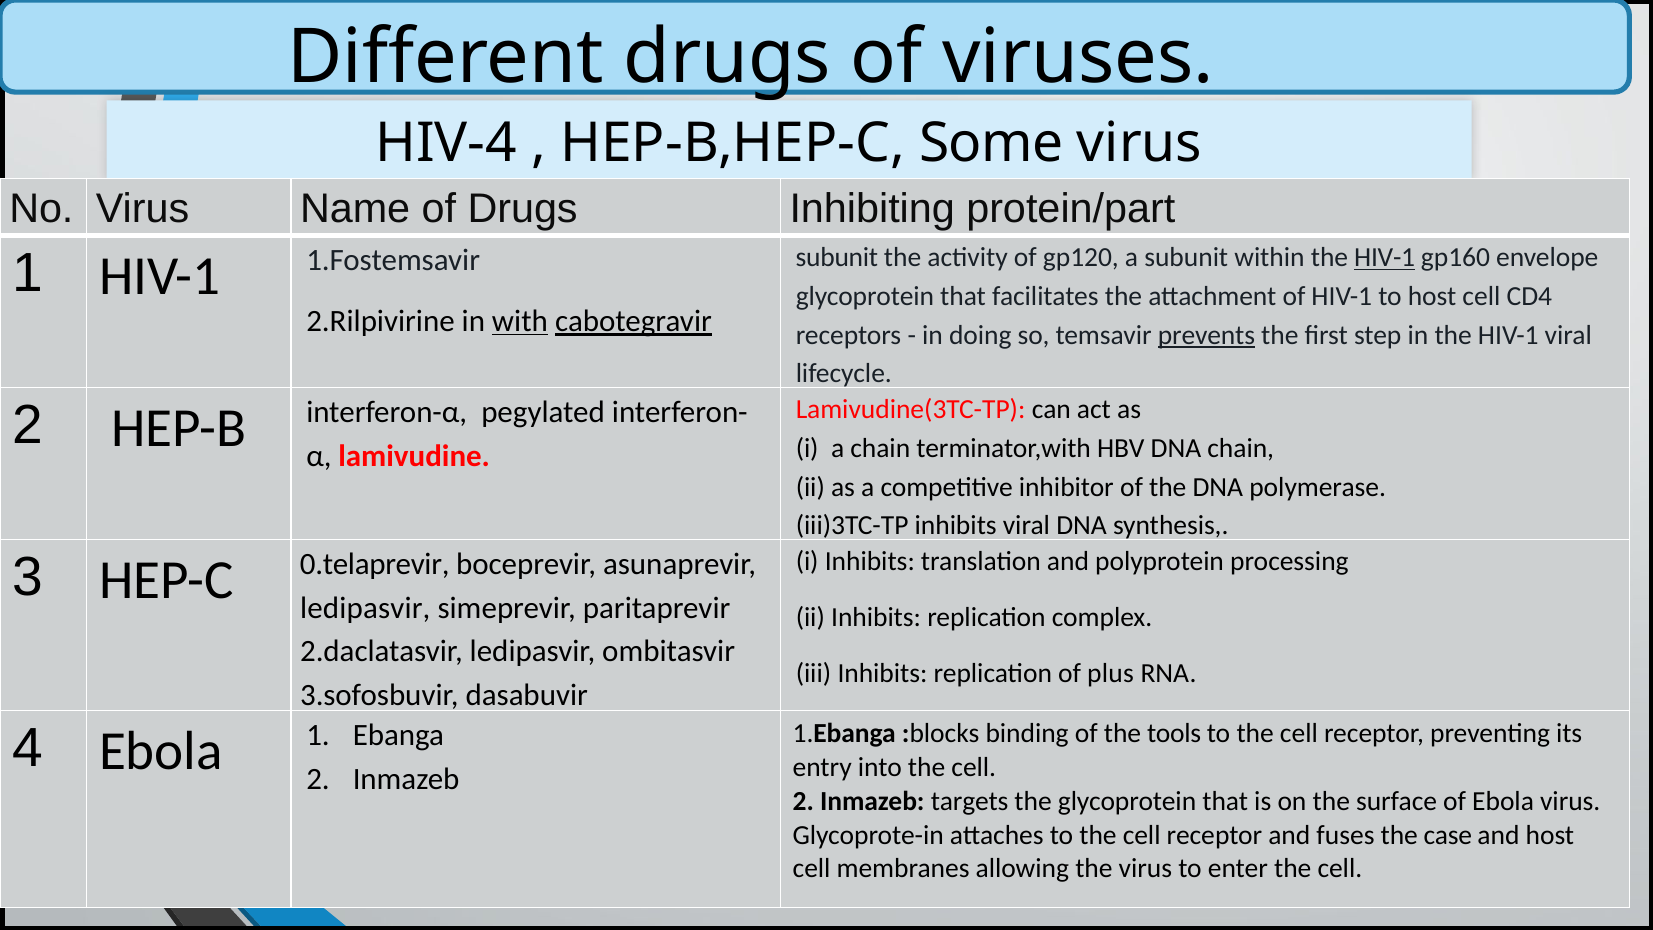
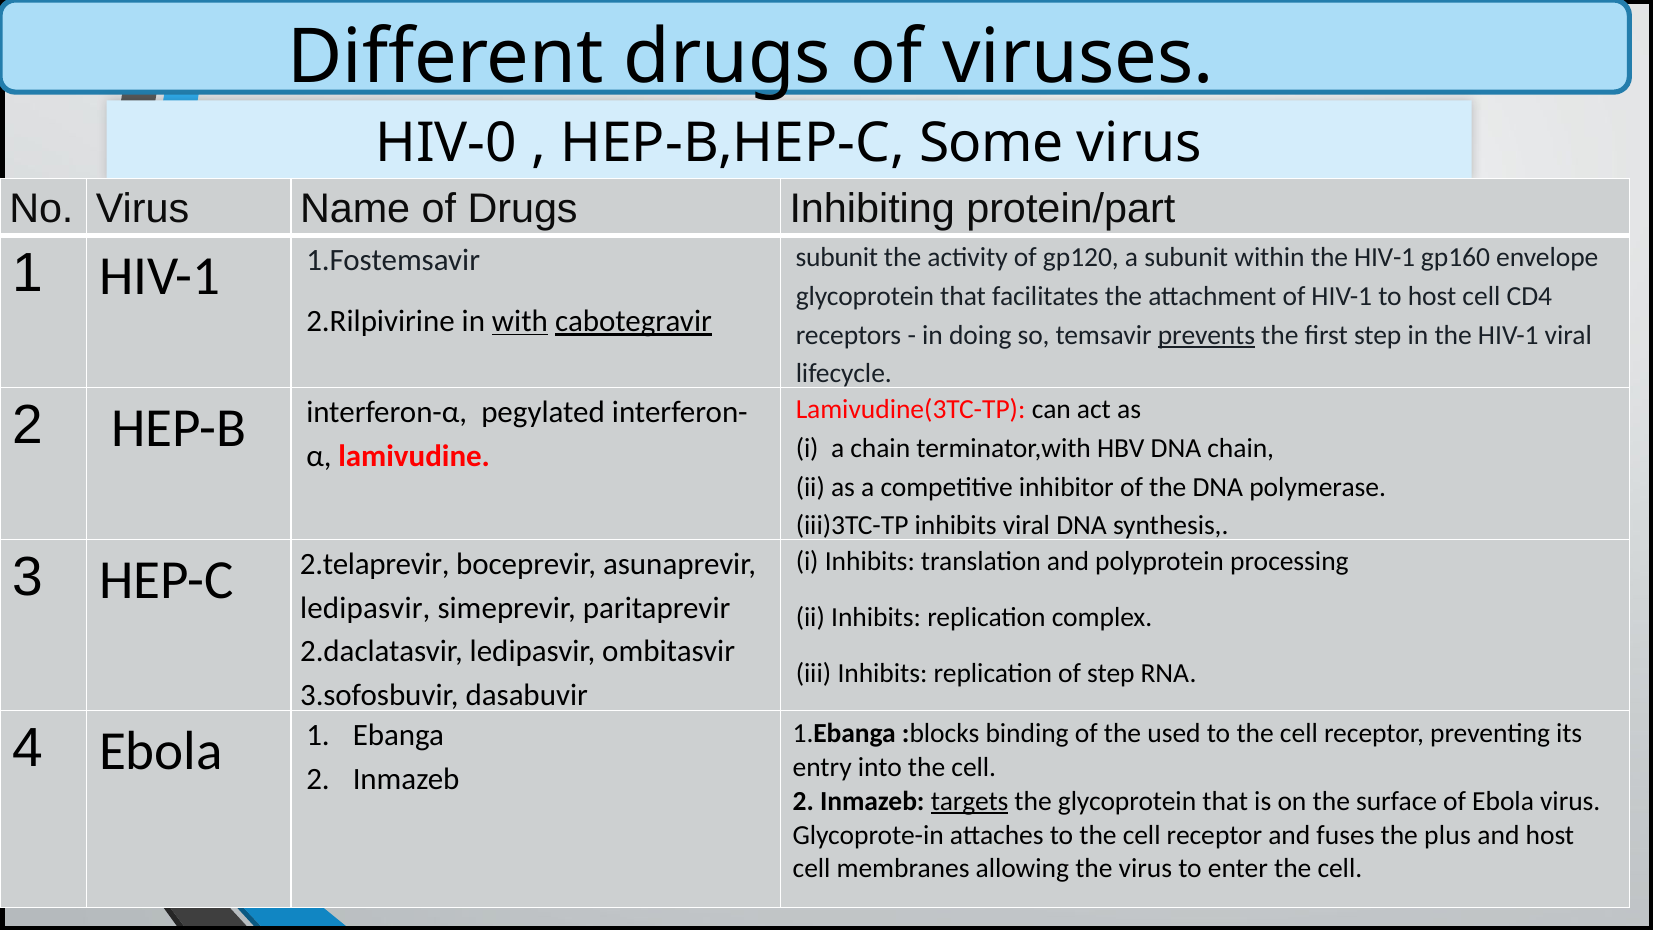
HIV-4: HIV-4 -> HIV-0
HIV-1 at (1385, 258) underline: present -> none
0.telaprevir: 0.telaprevir -> 2.telaprevir
of plus: plus -> step
tools: tools -> used
targets underline: none -> present
case: case -> plus
